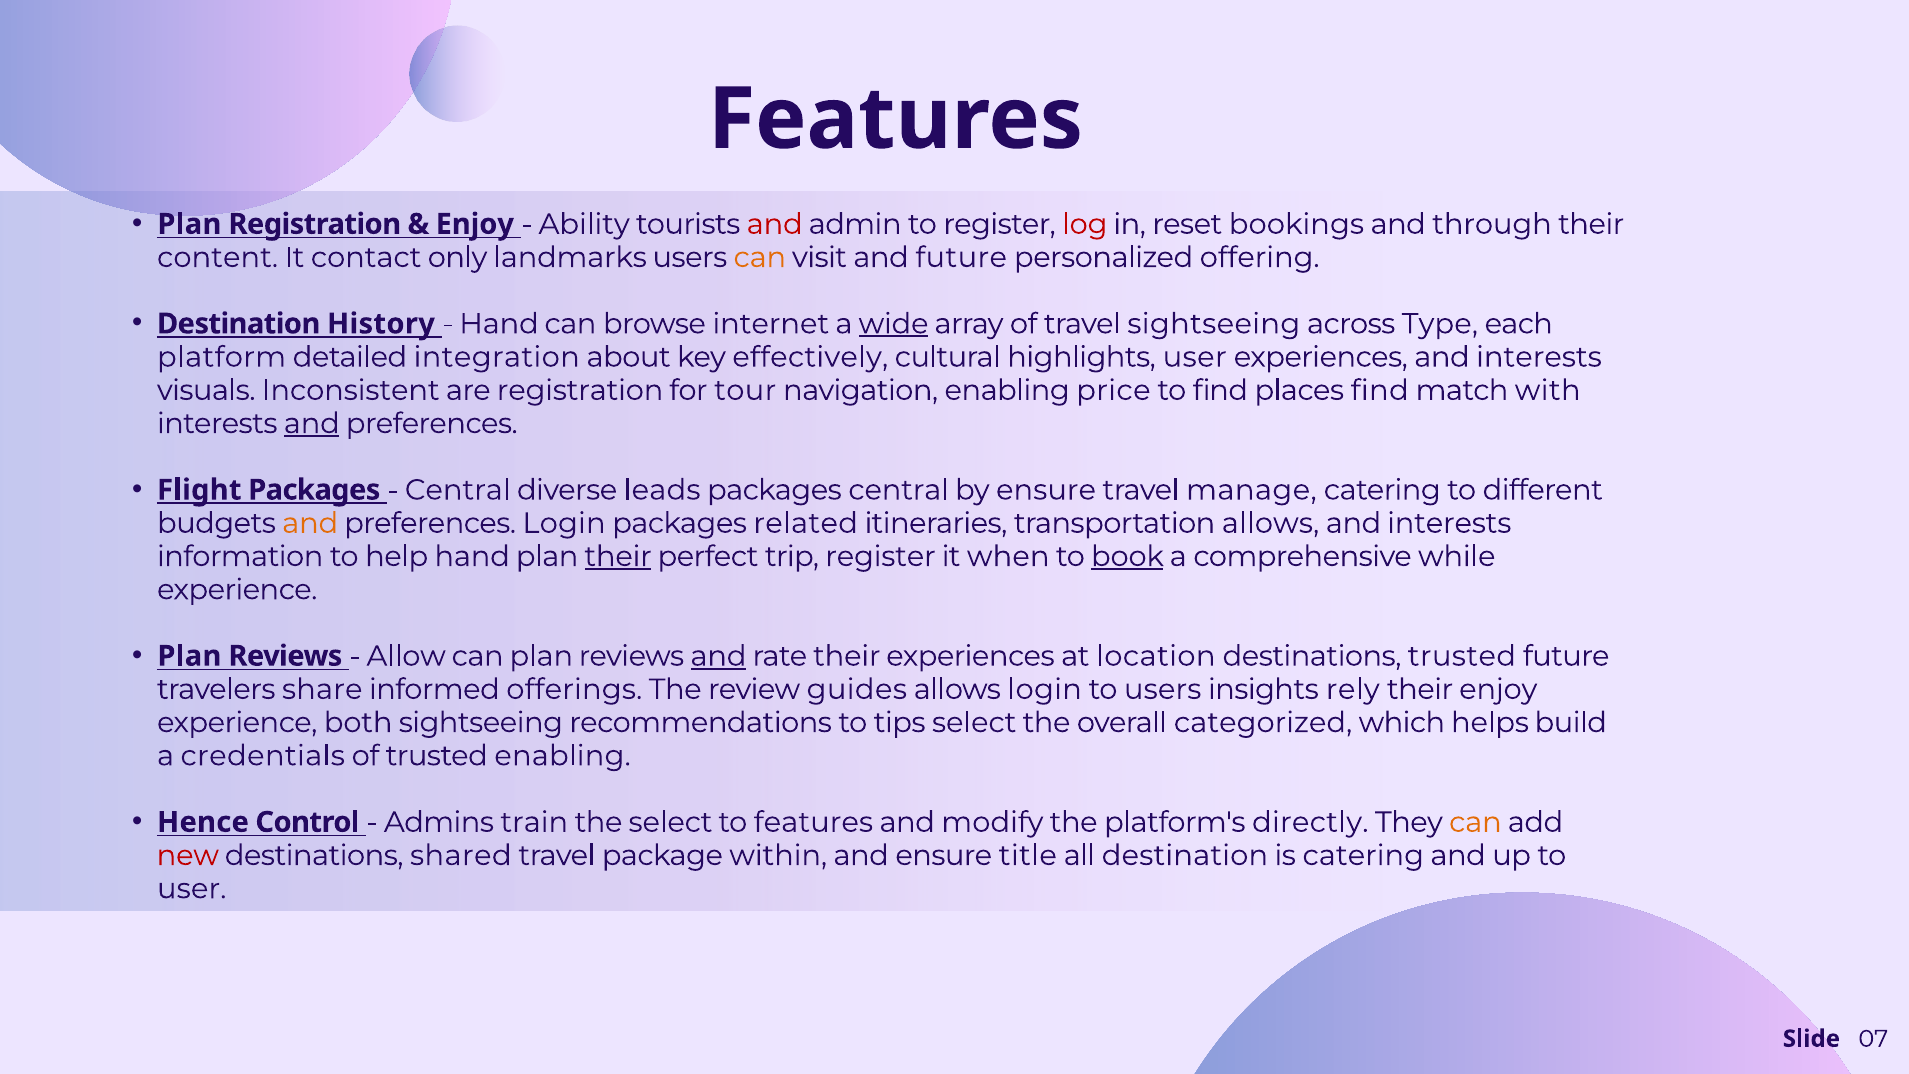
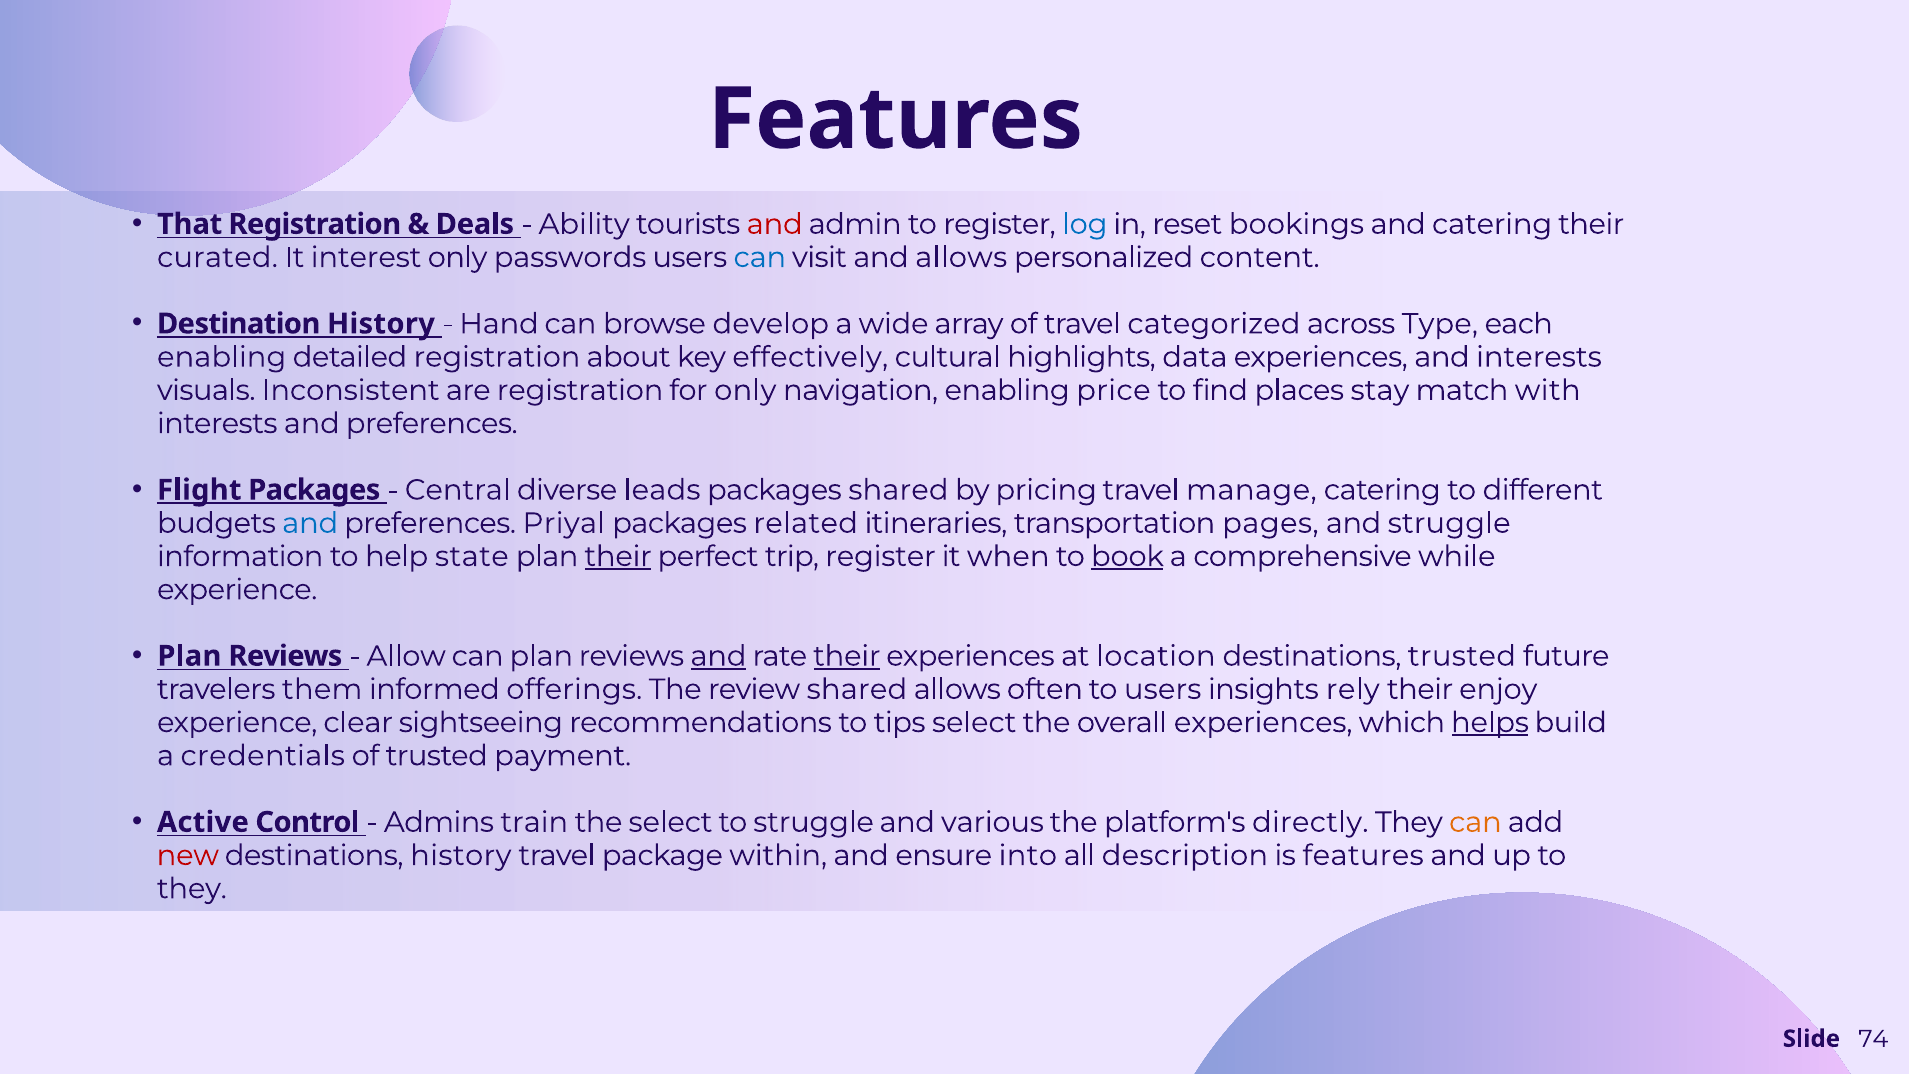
Plan at (189, 224): Plan -> That
Enjoy at (475, 224): Enjoy -> Deals
log colour: red -> blue
and through: through -> catering
content: content -> curated
contact: contact -> interest
landmarks: landmarks -> passwords
can at (760, 257) colour: orange -> blue
and future: future -> allows
offering: offering -> content
internet: internet -> develop
wide underline: present -> none
travel sightseeing: sightseeing -> categorized
platform at (222, 357): platform -> enabling
detailed integration: integration -> registration
highlights user: user -> data
for tour: tour -> only
places find: find -> stay
and at (312, 423) underline: present -> none
packages central: central -> shared
by ensure: ensure -> pricing
and at (310, 523) colour: orange -> blue
preferences Login: Login -> Priyal
transportation allows: allows -> pages
interests at (1449, 523): interests -> struggle
help hand: hand -> state
their at (847, 656) underline: none -> present
share: share -> them
review guides: guides -> shared
allows login: login -> often
both: both -> clear
overall categorized: categorized -> experiences
helps underline: none -> present
trusted enabling: enabling -> payment
Hence: Hence -> Active
to features: features -> struggle
modify: modify -> various
destinations shared: shared -> history
title: title -> into
all destination: destination -> description
is catering: catering -> features
user at (192, 889): user -> they
07: 07 -> 74
